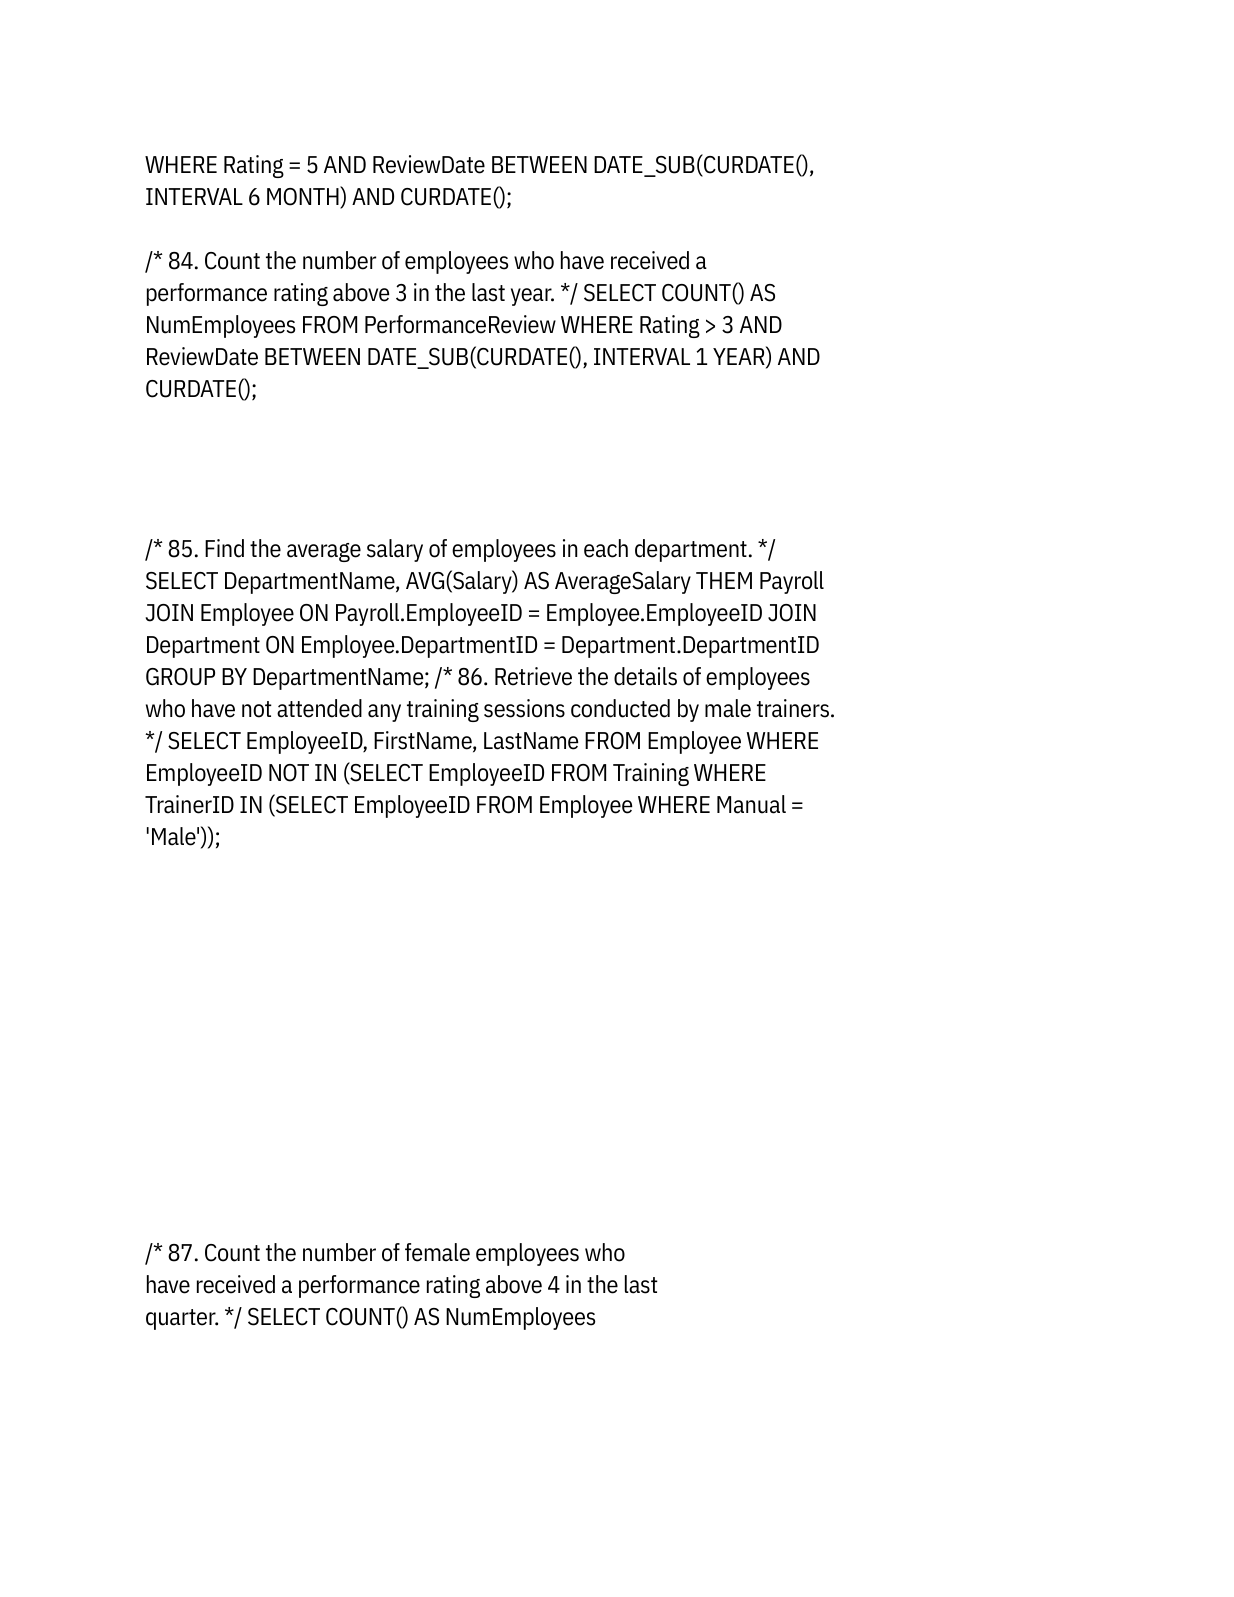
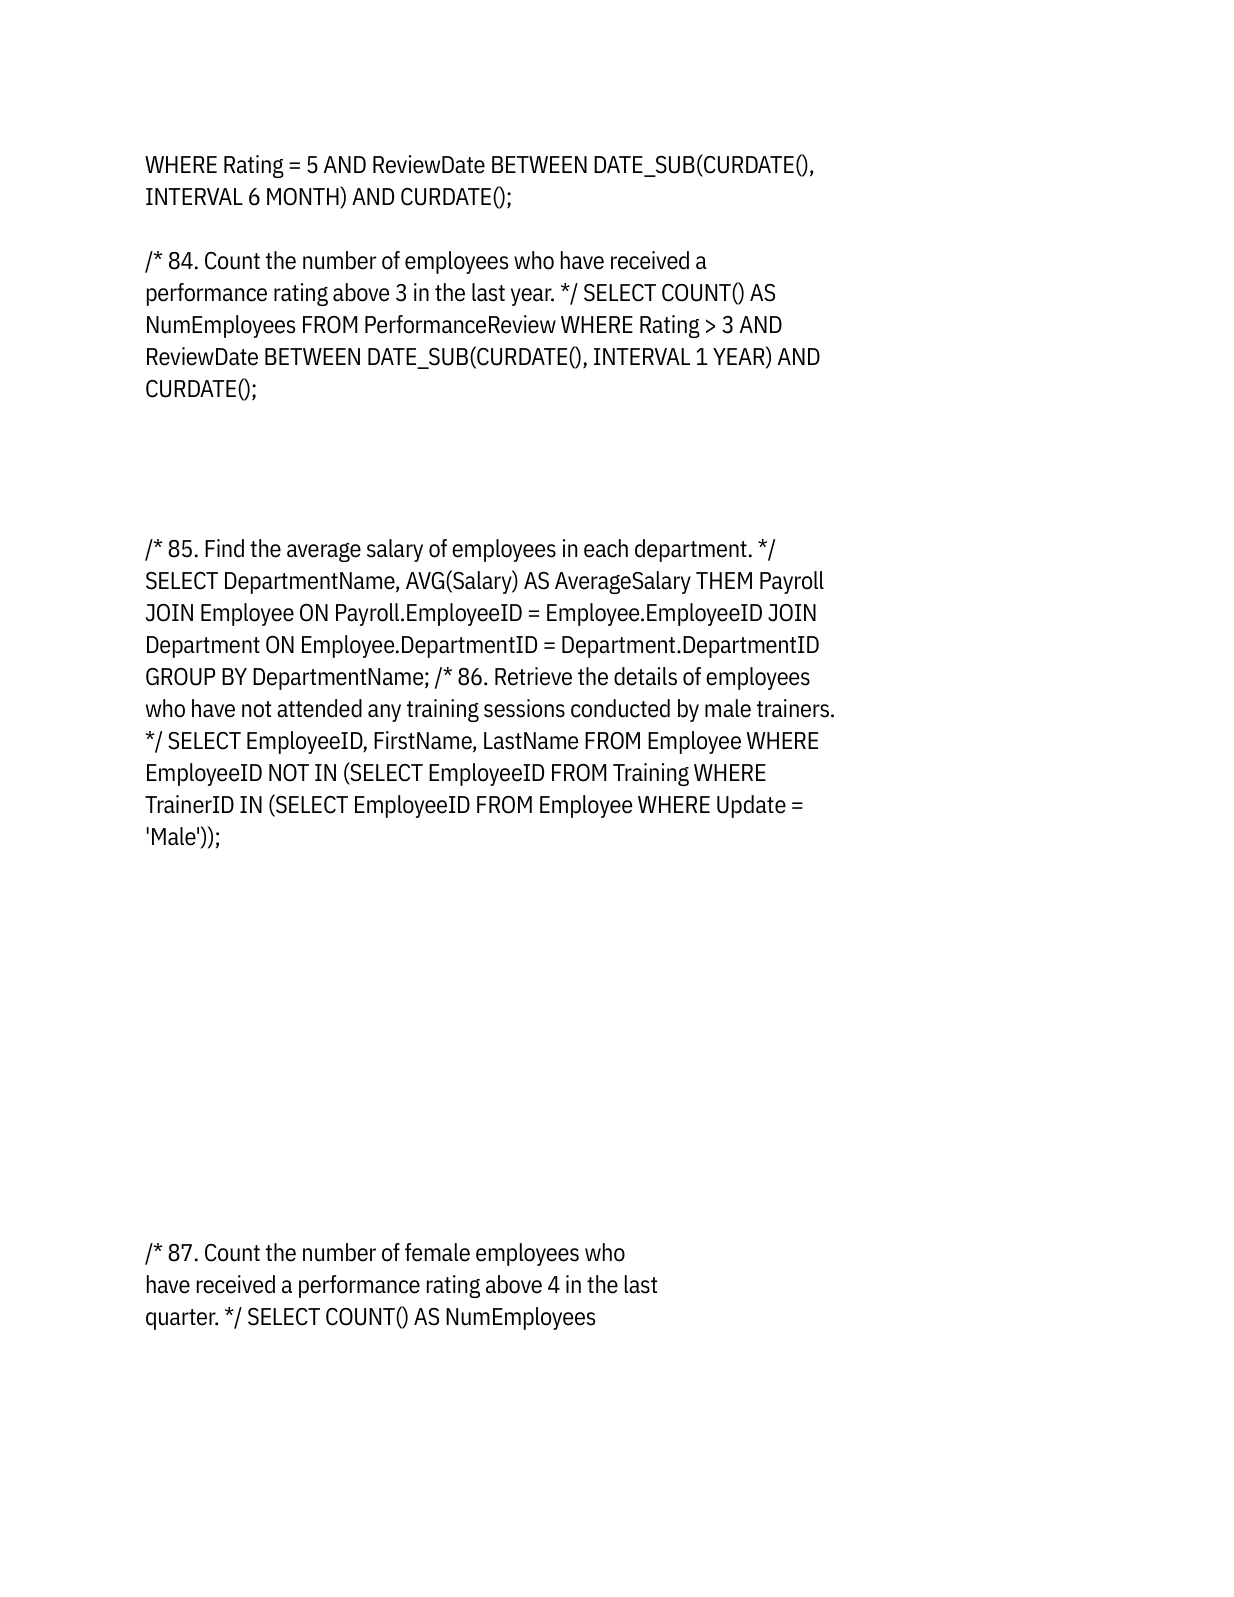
Manual: Manual -> Update
